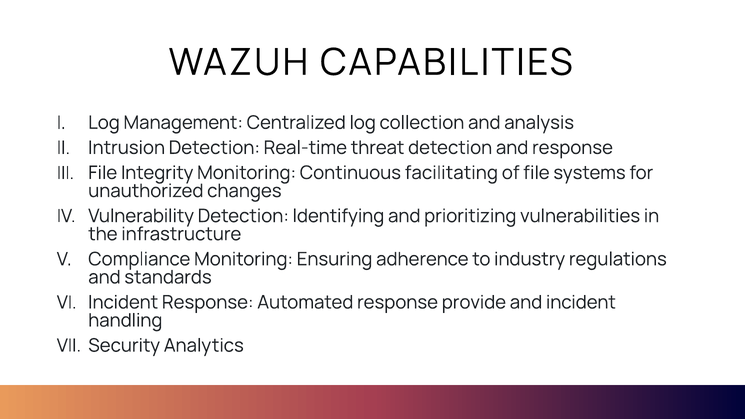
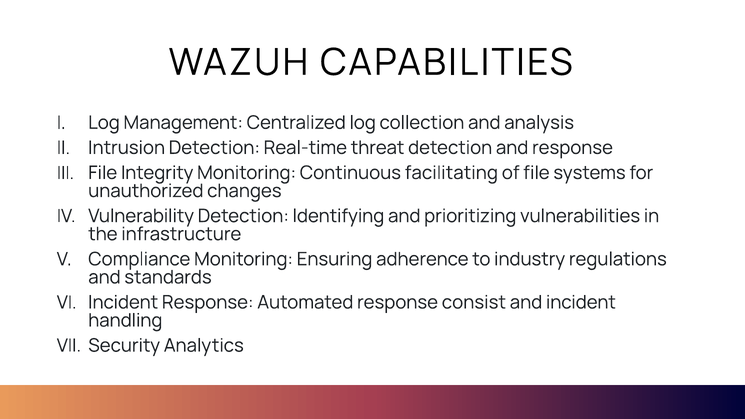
provide: provide -> consist
